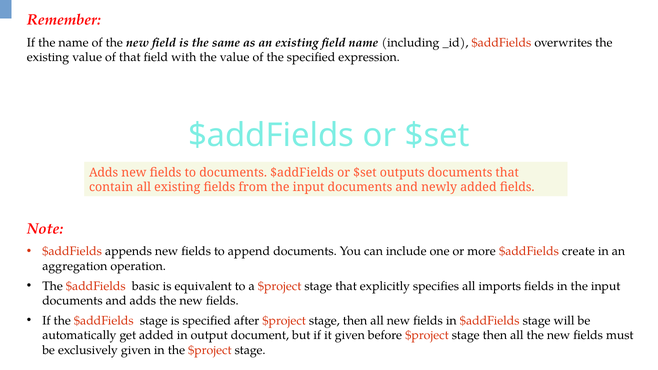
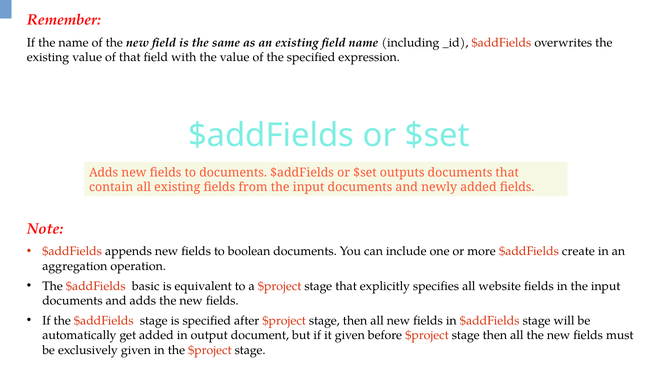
append: append -> boolean
imports: imports -> website
